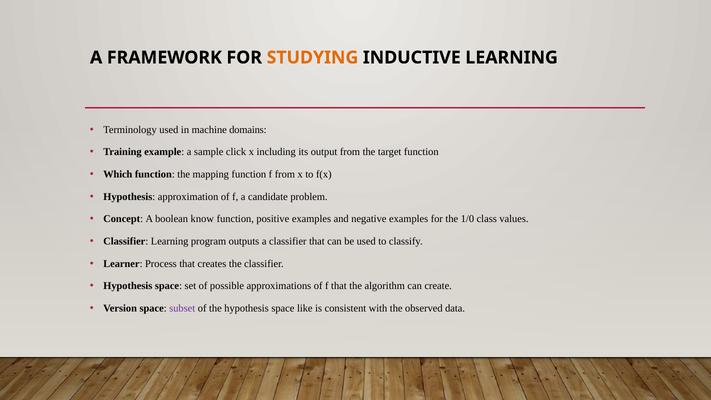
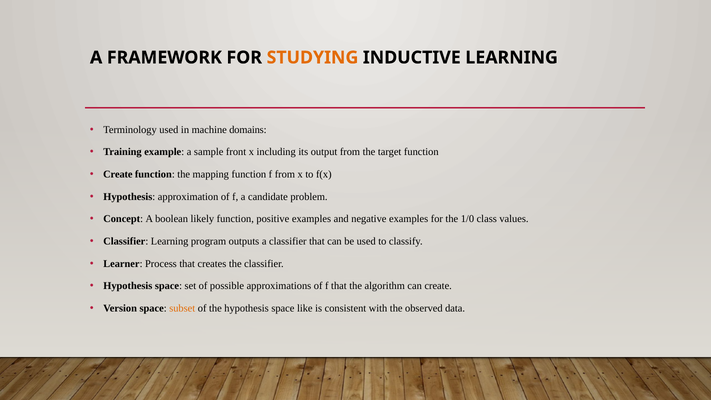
click: click -> front
Which at (118, 174): Which -> Create
know: know -> likely
subset colour: purple -> orange
